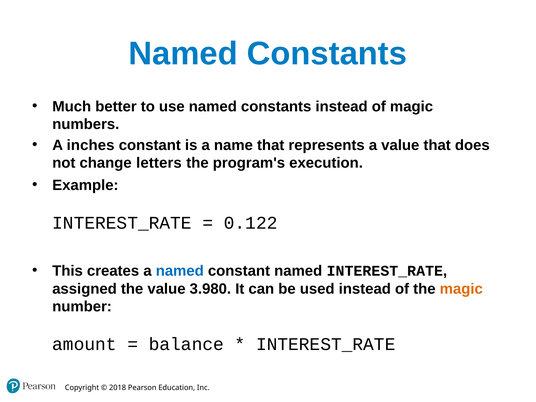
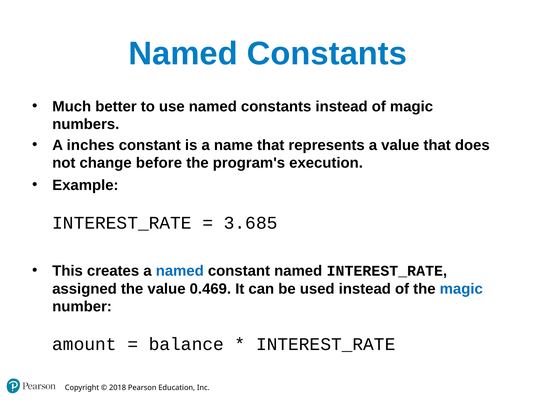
letters: letters -> before
0.122: 0.122 -> 3.685
3.980: 3.980 -> 0.469
magic at (461, 289) colour: orange -> blue
